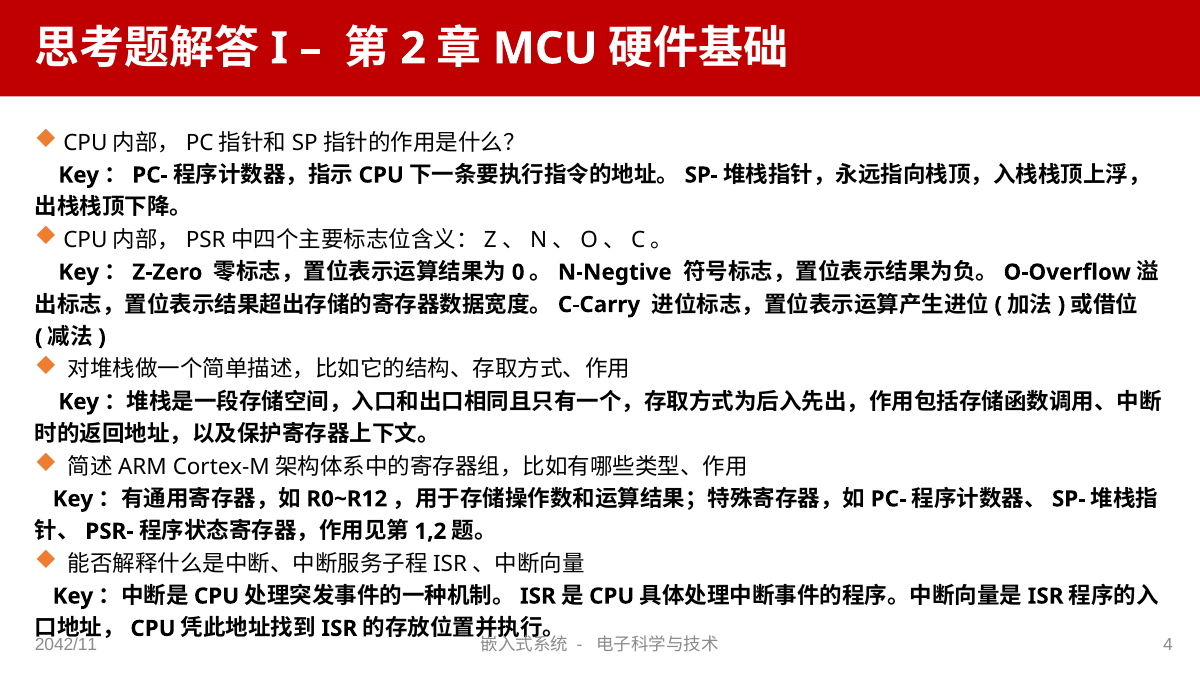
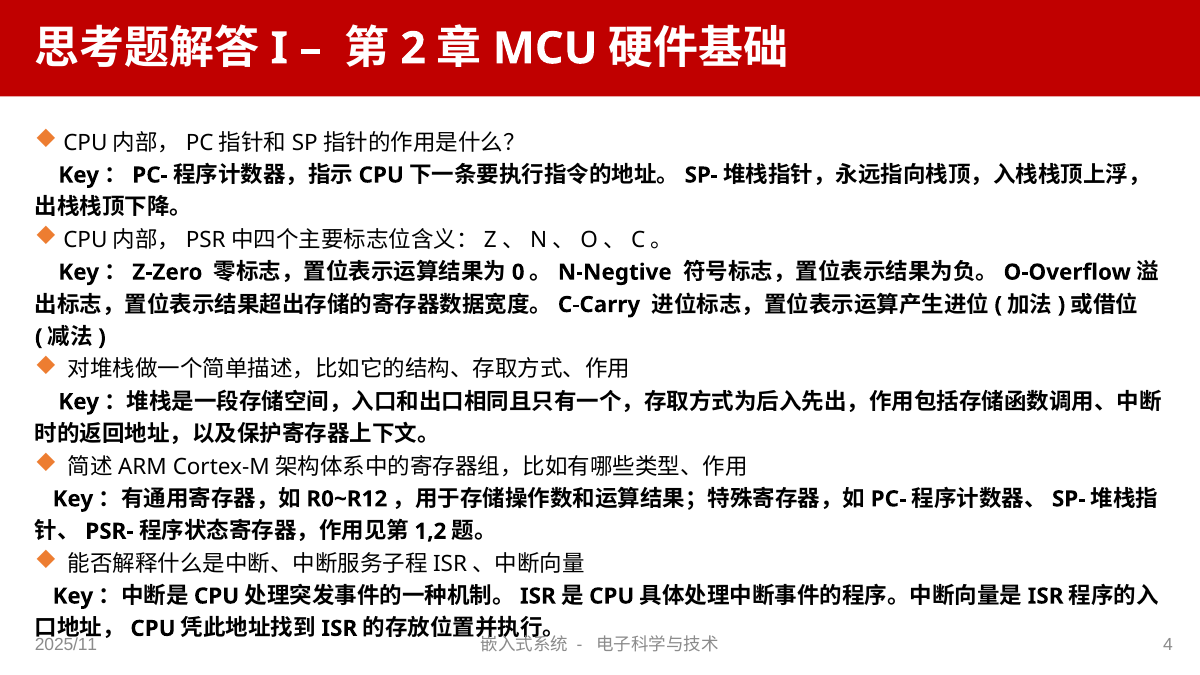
2042/11: 2042/11 -> 2025/11
